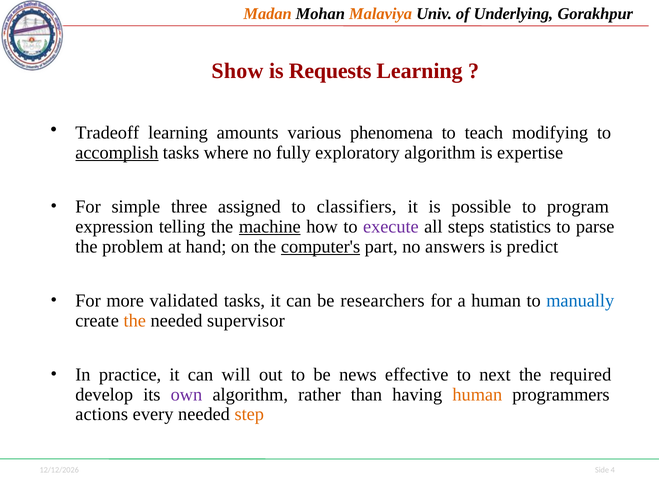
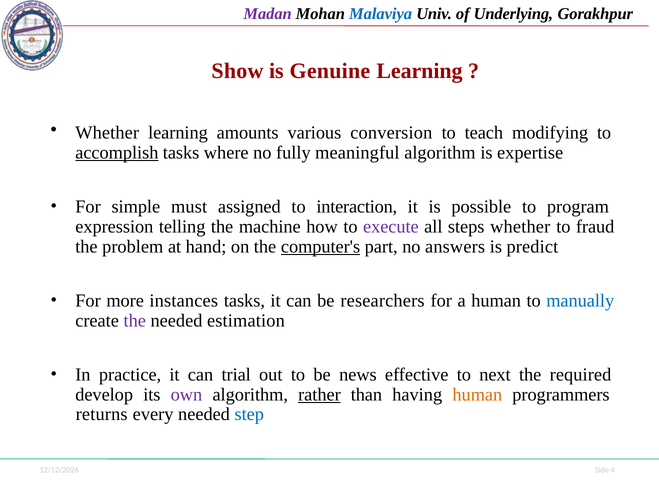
Madan colour: orange -> purple
Malaviya colour: orange -> blue
Requests: Requests -> Genuine
Tradeoff at (107, 133): Tradeoff -> Whether
phenomena: phenomena -> conversion
exploratory: exploratory -> meaningful
three: three -> must
classifiers: classifiers -> interaction
machine underline: present -> none
steps statistics: statistics -> whether
parse: parse -> fraud
validated: validated -> instances
the at (135, 320) colour: orange -> purple
supervisor: supervisor -> estimation
will: will -> trial
rather underline: none -> present
actions: actions -> returns
step colour: orange -> blue
